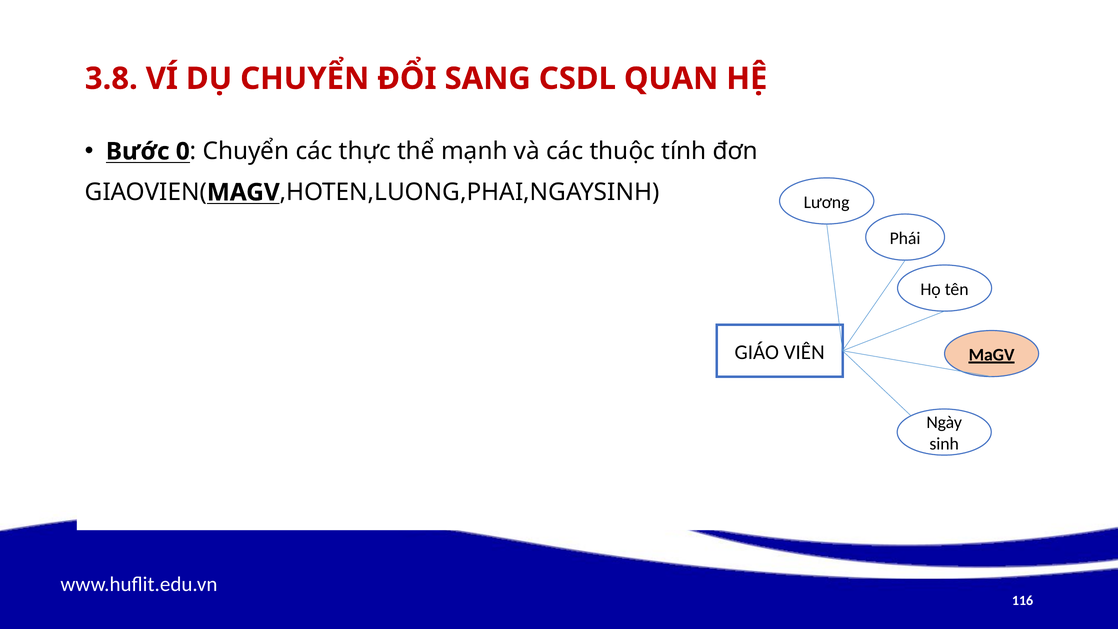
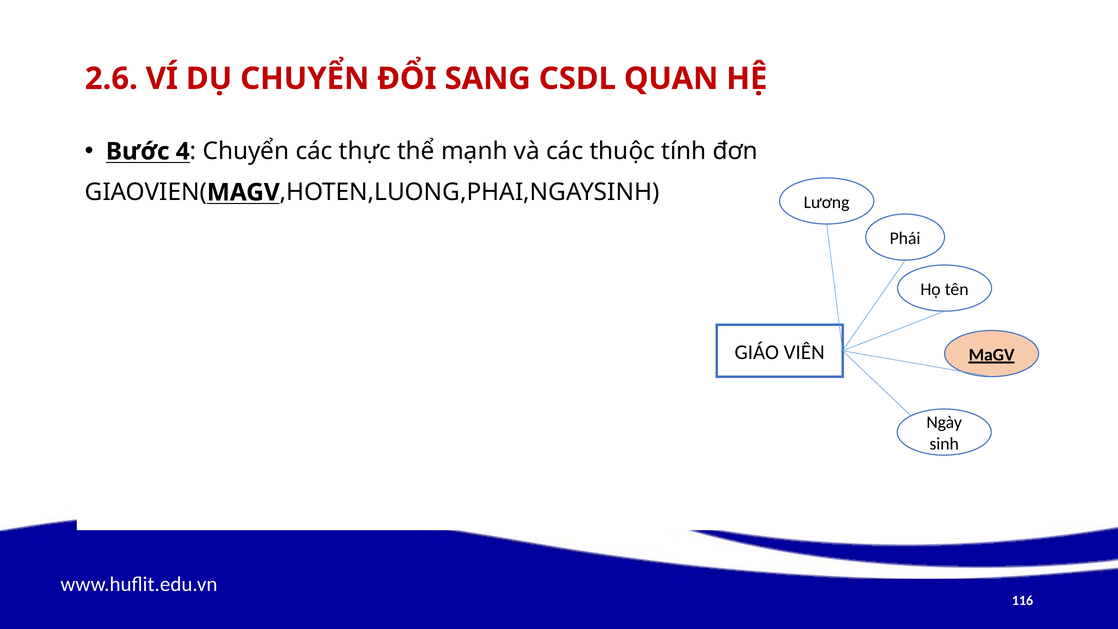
3.8: 3.8 -> 2.6
0: 0 -> 4
